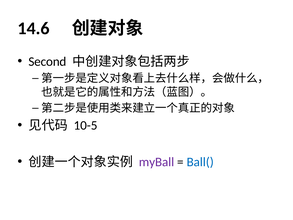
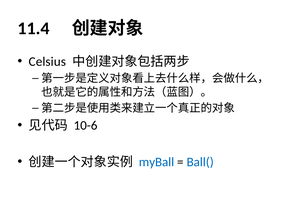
14.6: 14.6 -> 11.4
Second: Second -> Celsius
10-5: 10-5 -> 10-6
myBall colour: purple -> blue
